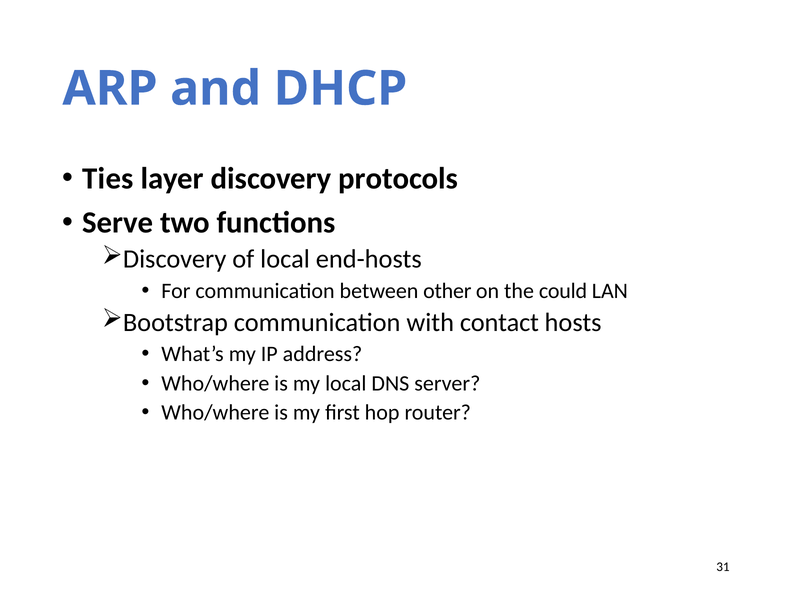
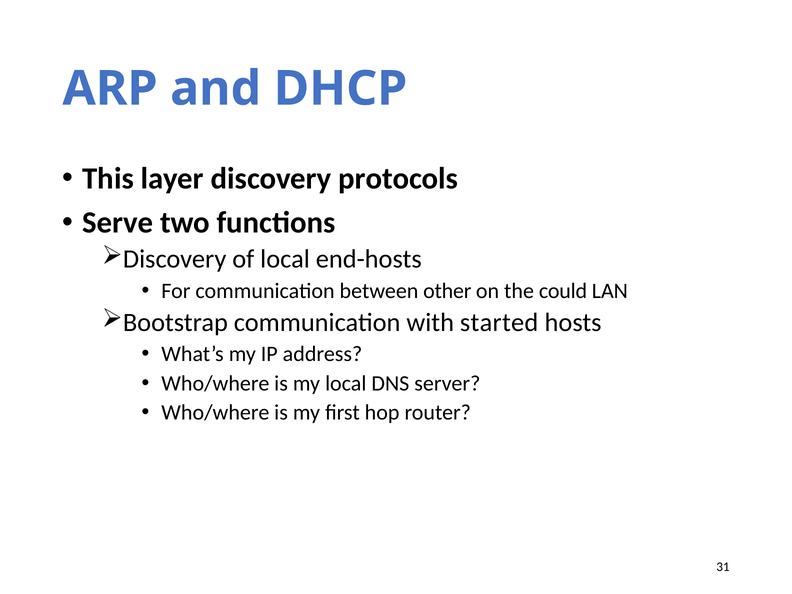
Ties: Ties -> This
contact: contact -> started
